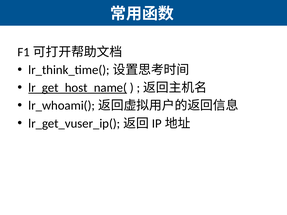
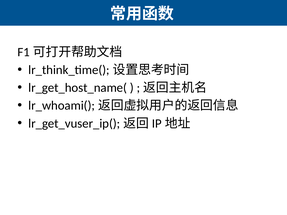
lr_get_host_name( underline: present -> none
